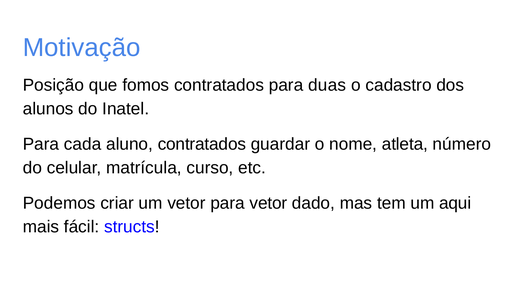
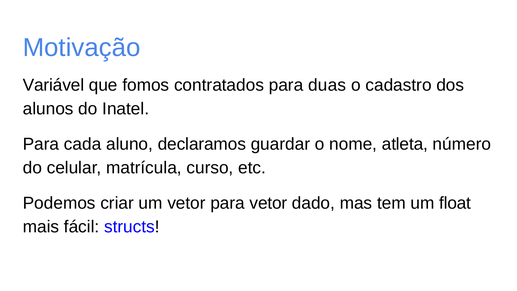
Posição: Posição -> Variável
aluno contratados: contratados -> declaramos
aqui: aqui -> float
